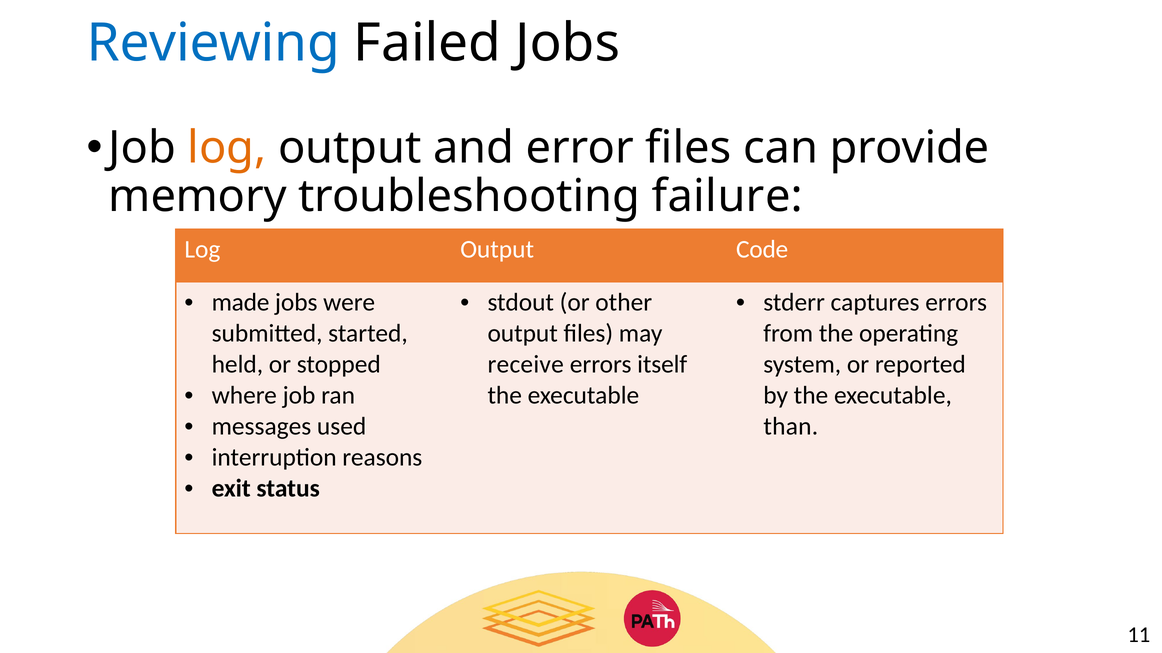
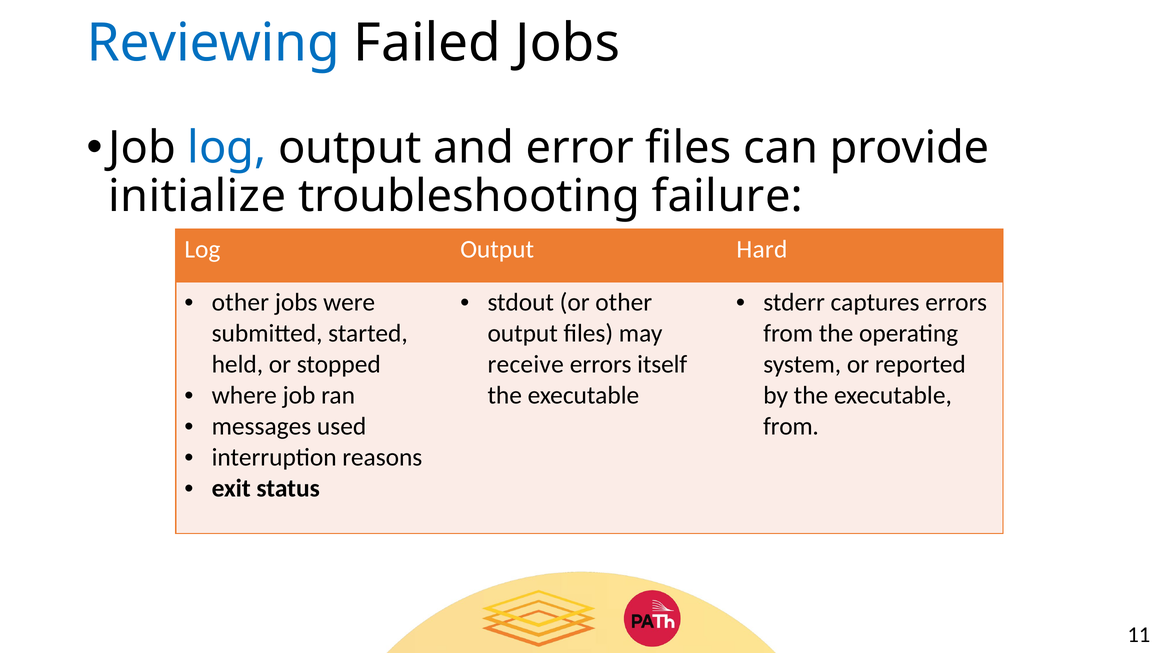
log at (227, 148) colour: orange -> blue
memory: memory -> initialize
Code: Code -> Hard
made at (241, 302): made -> other
than at (791, 427): than -> from
